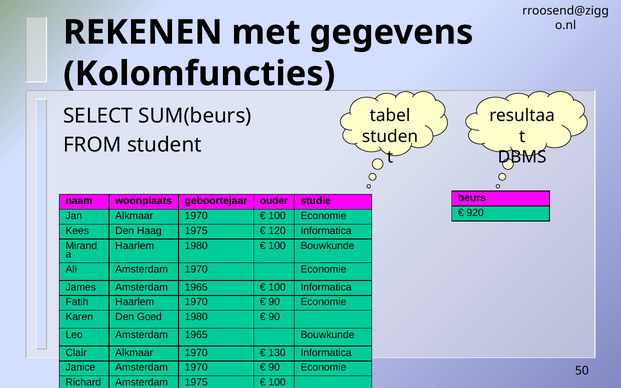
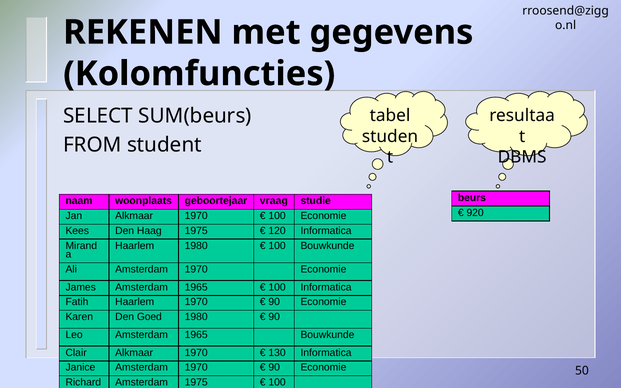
ouder: ouder -> vraag
